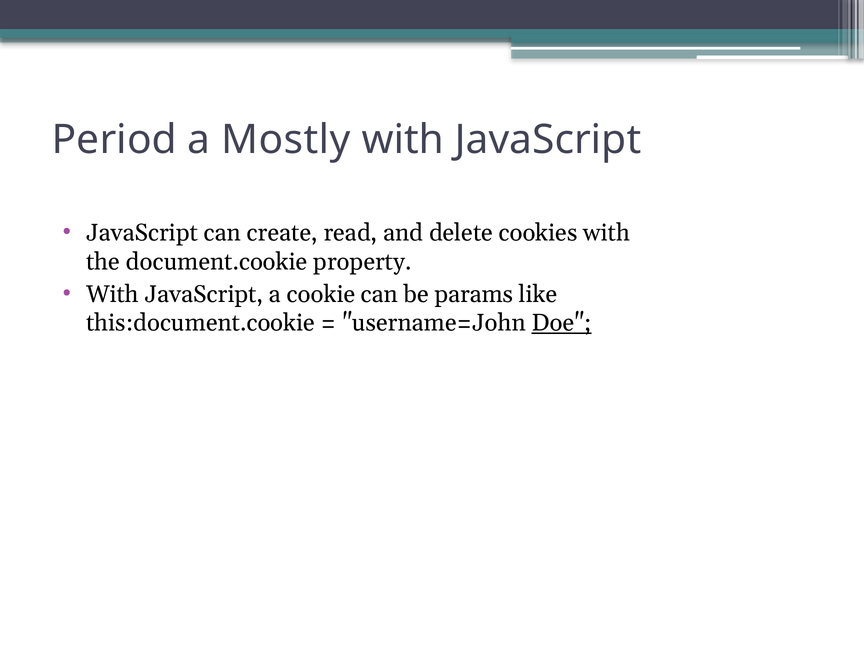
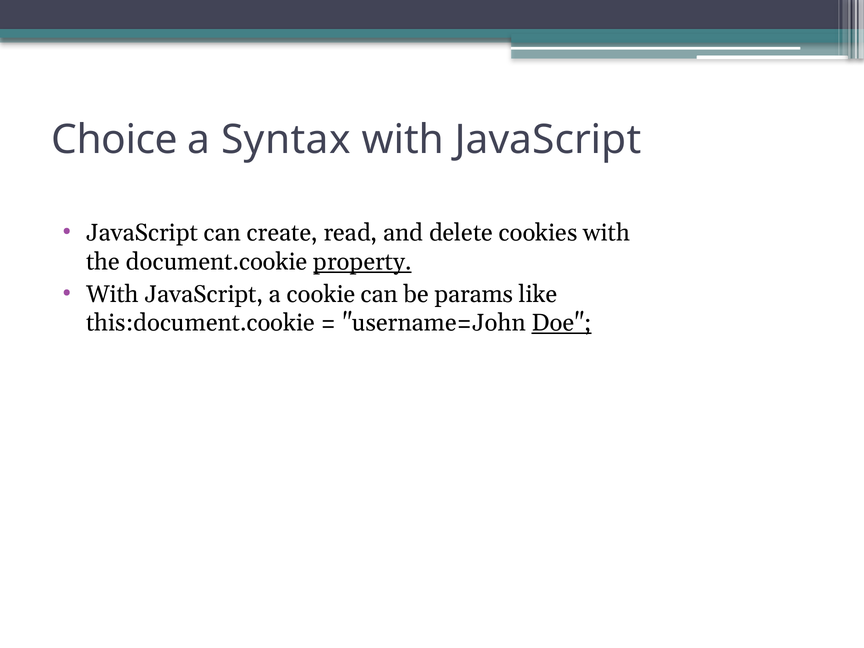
Period: Period -> Choice
Mostly: Mostly -> Syntax
property underline: none -> present
